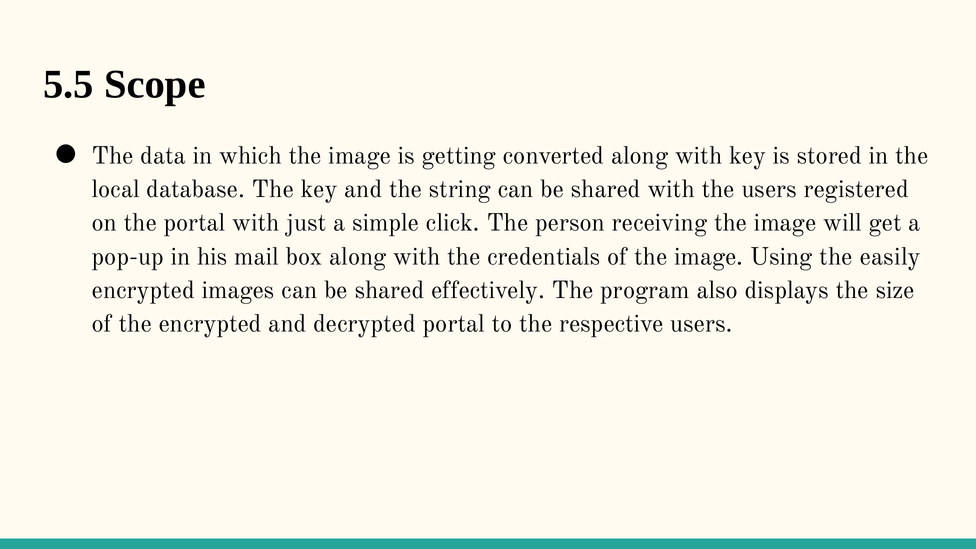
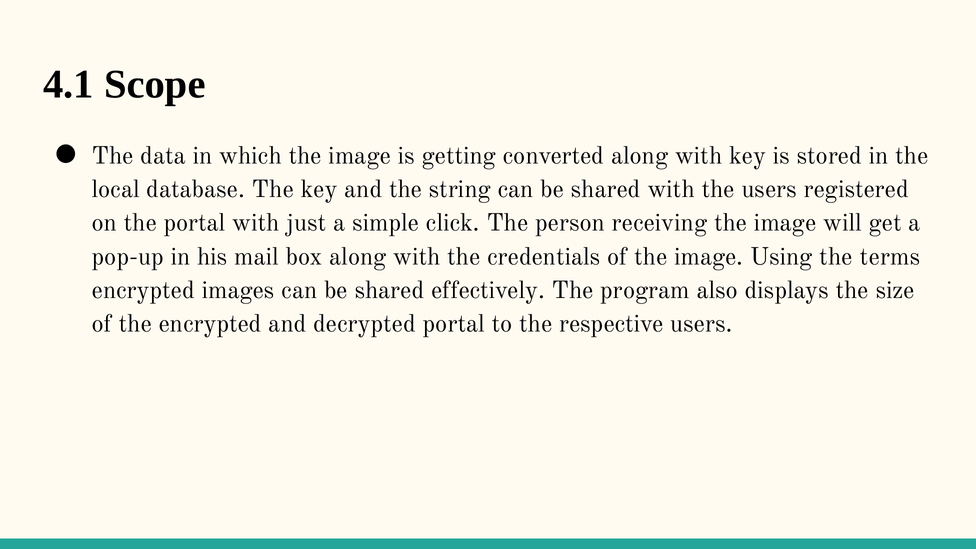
5.5: 5.5 -> 4.1
easily: easily -> terms
